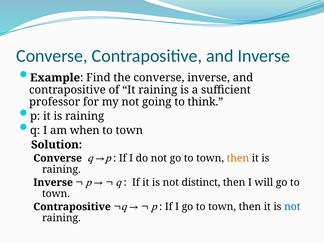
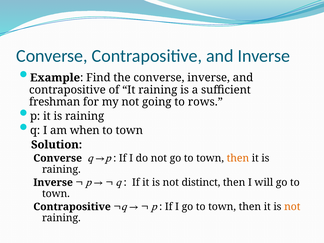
professor: professor -> freshman
think: think -> rows
not at (292, 207) colour: blue -> orange
